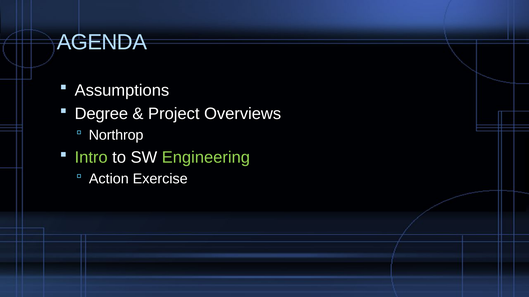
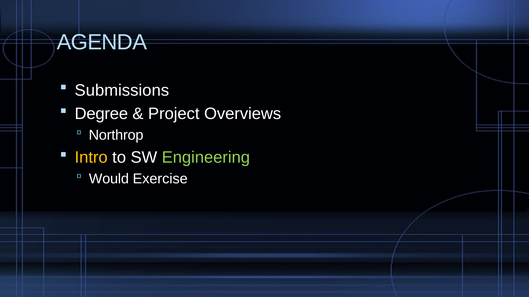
Assumptions: Assumptions -> Submissions
Intro colour: light green -> yellow
Action: Action -> Would
